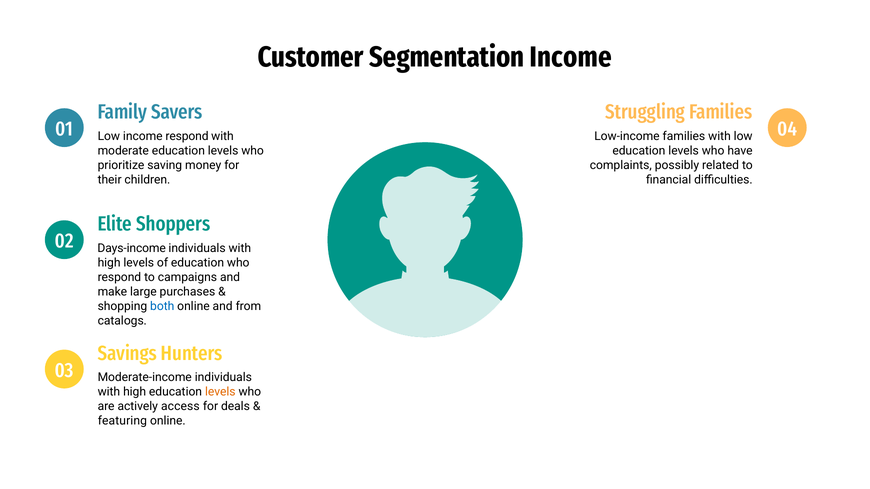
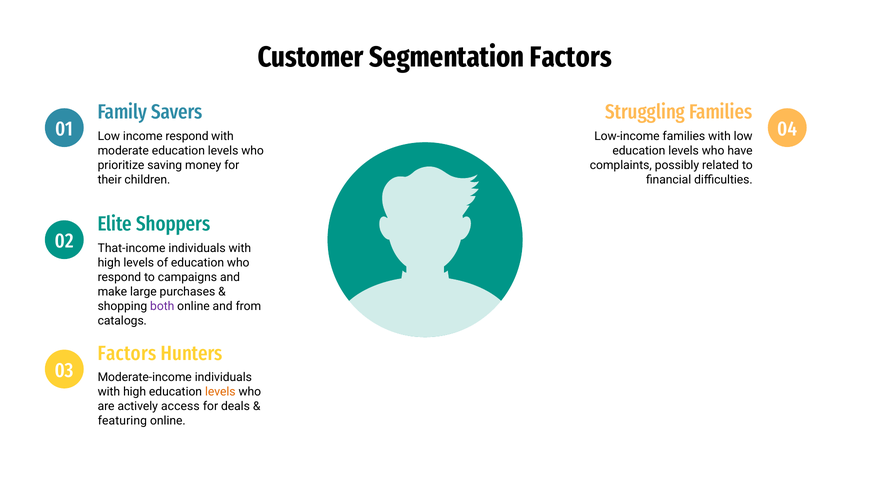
Segmentation Income: Income -> Factors
Days-income: Days-income -> That-income
both colour: blue -> purple
Savings at (127, 354): Savings -> Factors
